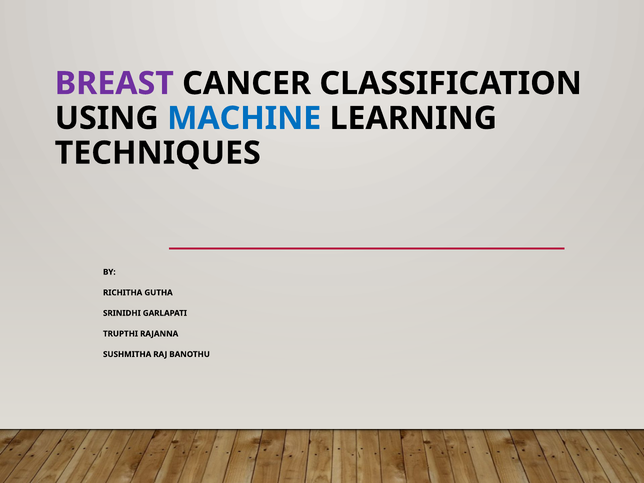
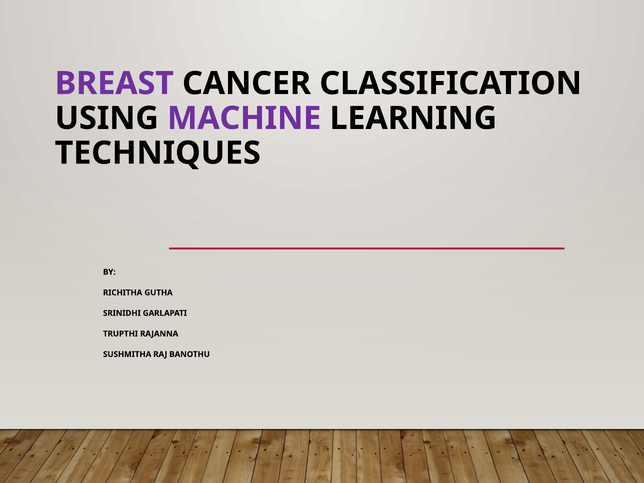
MACHINE colour: blue -> purple
